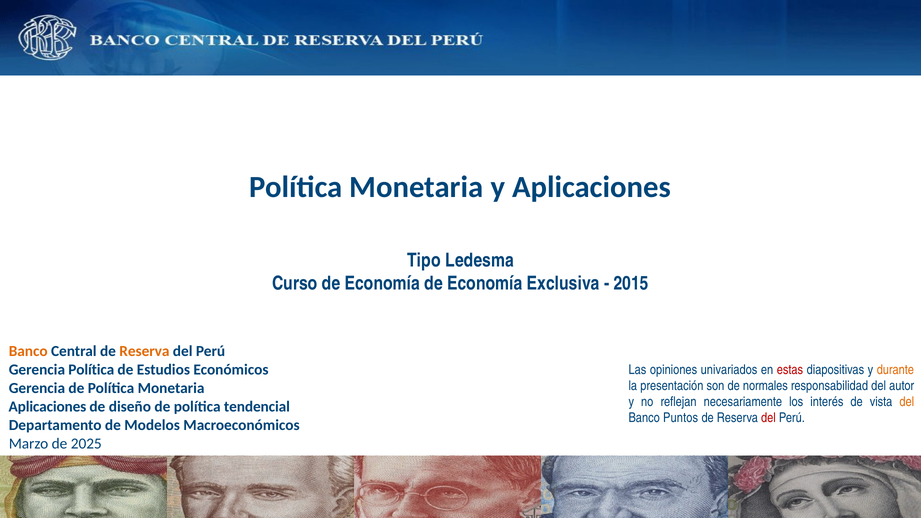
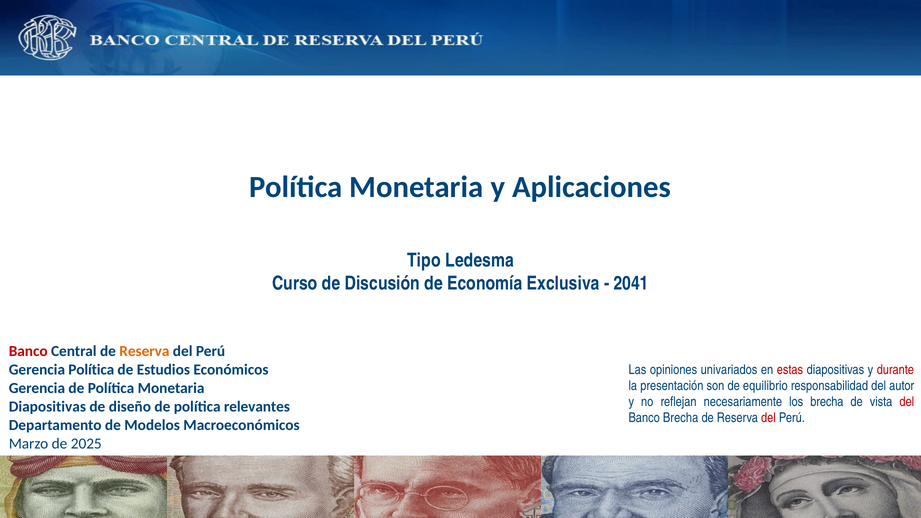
Curso de Economía: Economía -> Discusión
2015: 2015 -> 2041
Banco at (28, 351) colour: orange -> red
durante colour: orange -> red
normales: normales -> equilibrio
los interés: interés -> brecha
del at (907, 402) colour: orange -> red
Aplicaciones at (47, 407): Aplicaciones -> Diapositivas
tendencial: tendencial -> relevantes
Banco Puntos: Puntos -> Brecha
